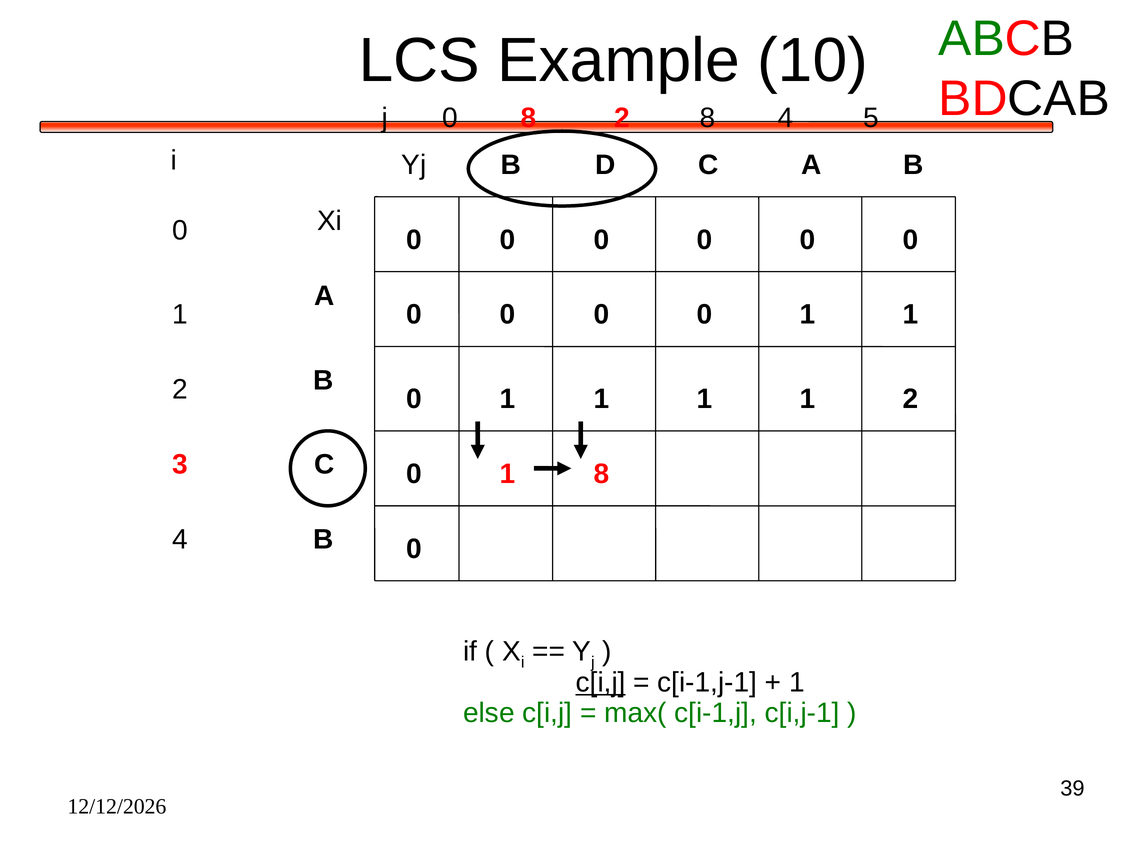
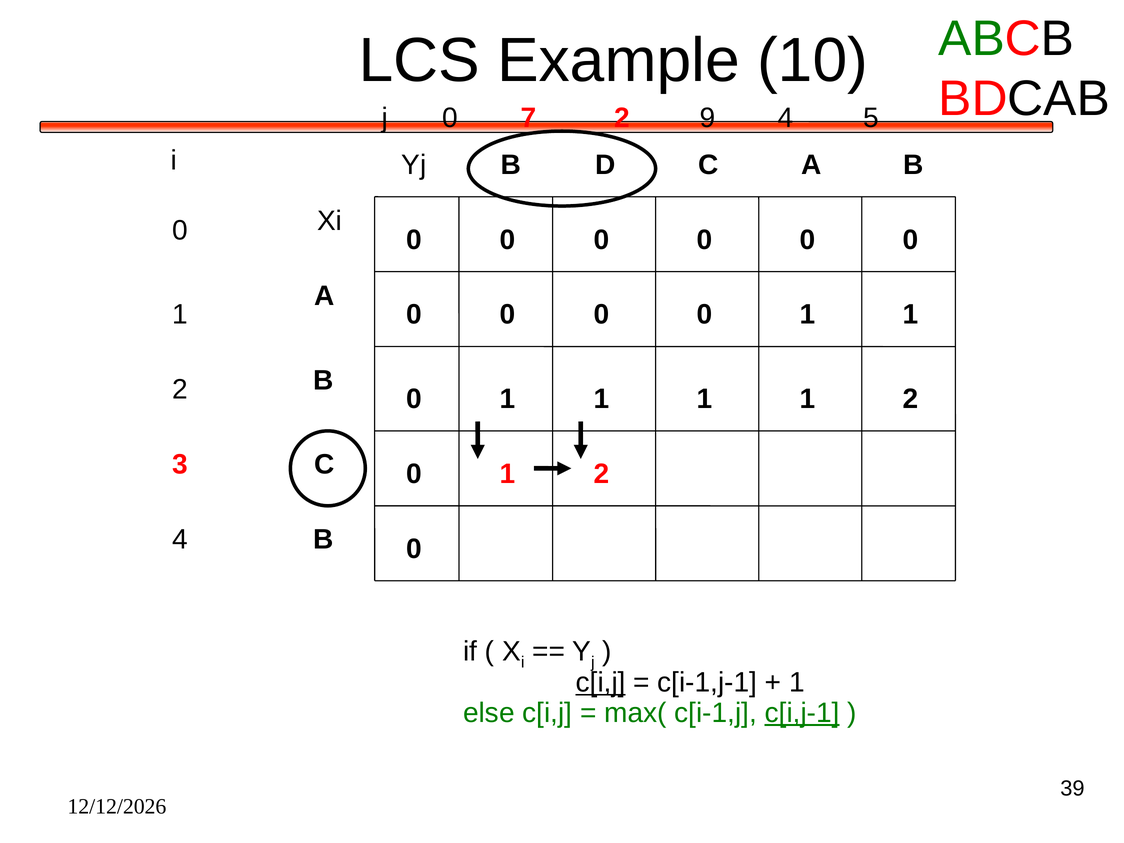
0 8: 8 -> 7
2 8: 8 -> 9
8 at (601, 474): 8 -> 2
c[i,j-1 underline: none -> present
